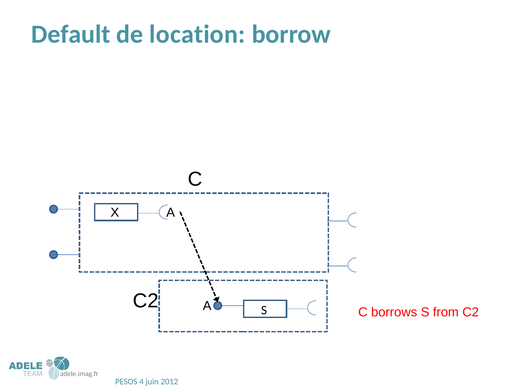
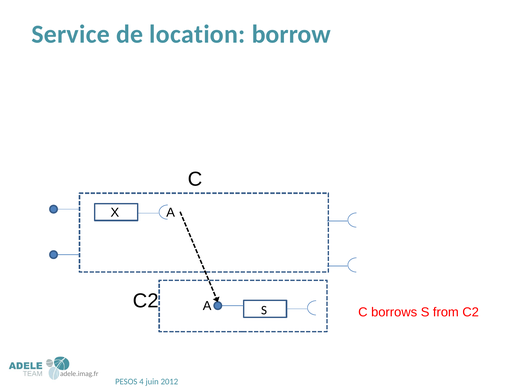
Default: Default -> Service
